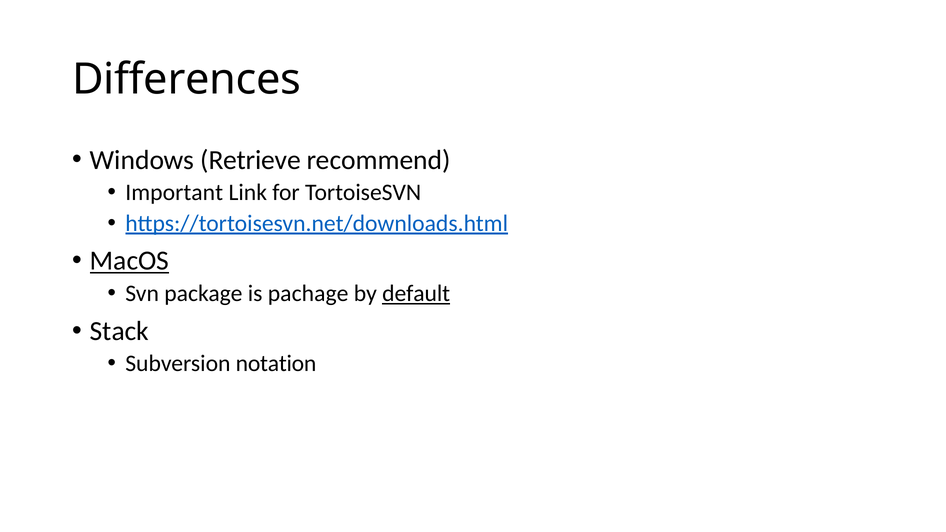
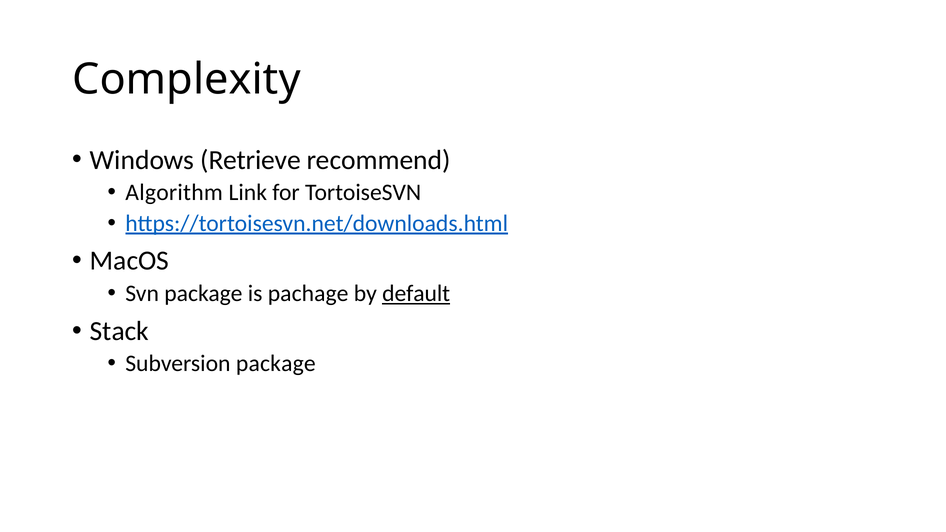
Differences: Differences -> Complexity
Important: Important -> Algorithm
MacOS underline: present -> none
Subversion notation: notation -> package
